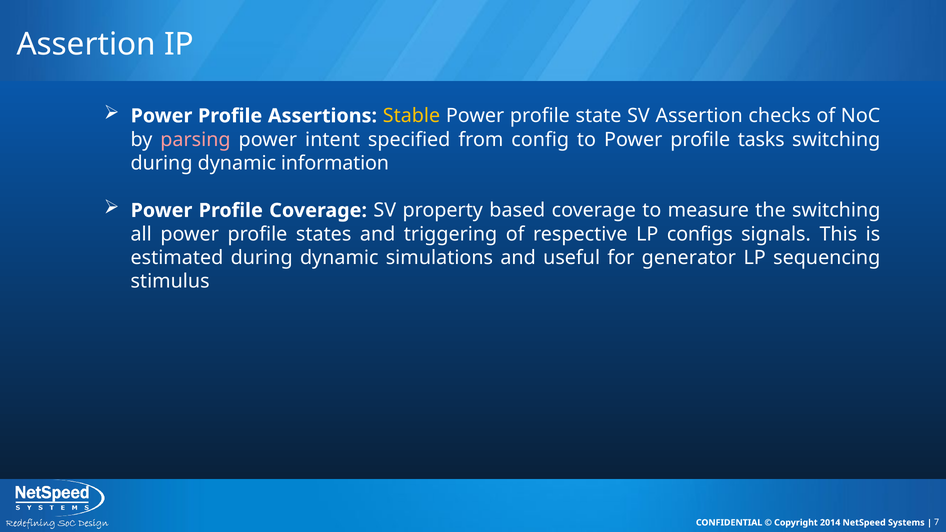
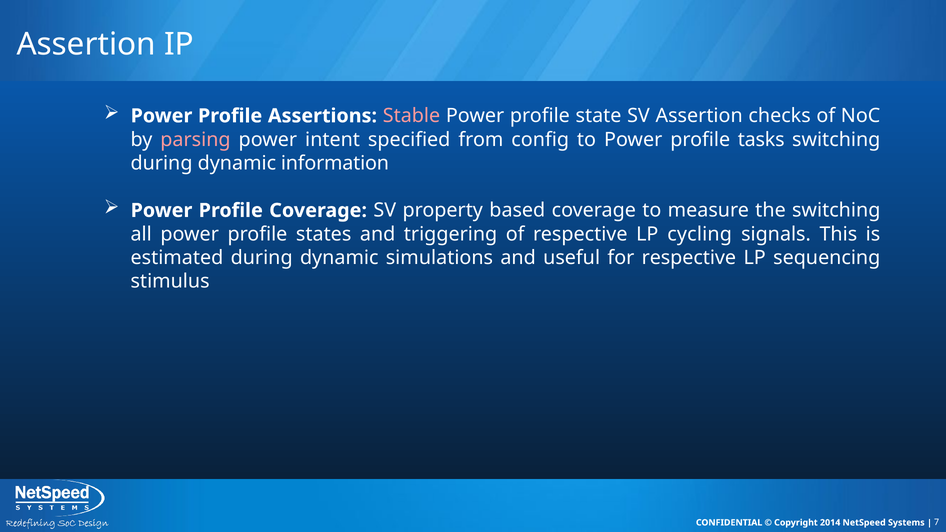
Stable colour: yellow -> pink
configs: configs -> cycling
for generator: generator -> respective
